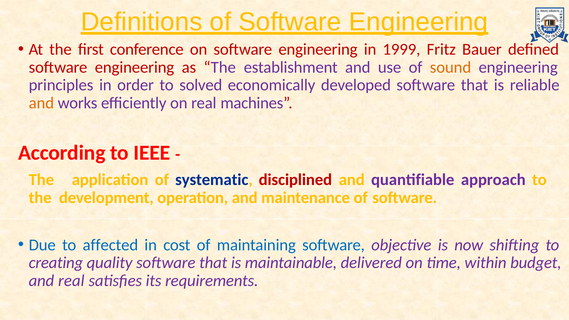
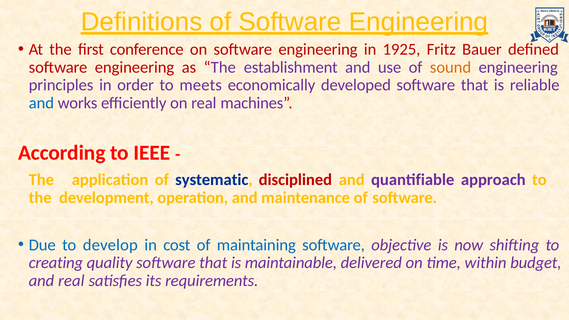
1999: 1999 -> 1925
solved: solved -> meets
and at (41, 103) colour: orange -> blue
affected: affected -> develop
